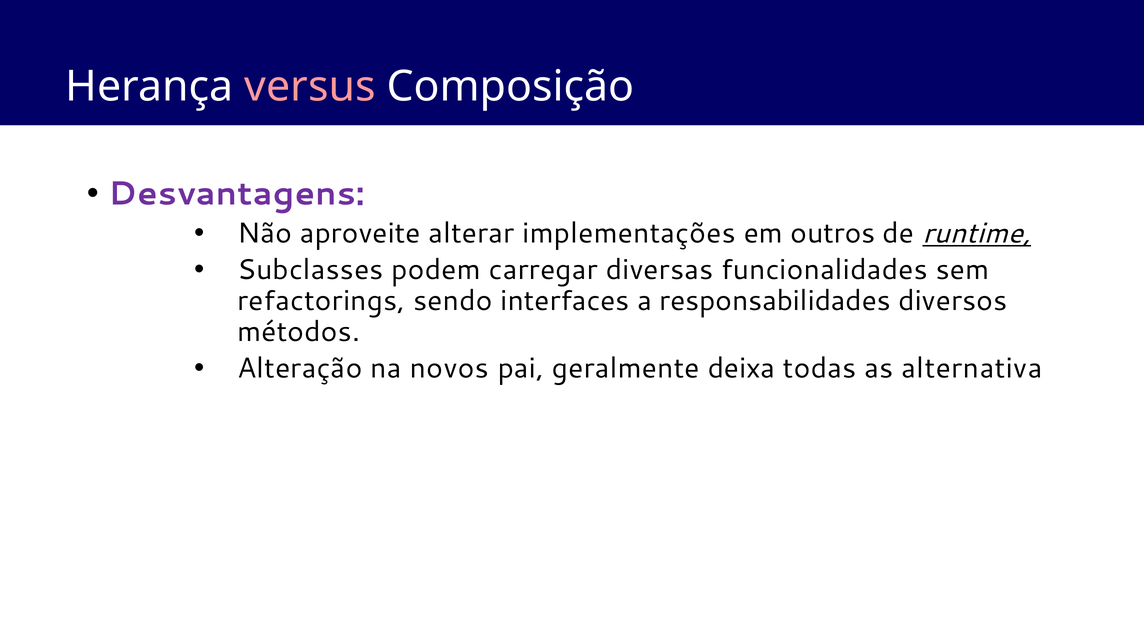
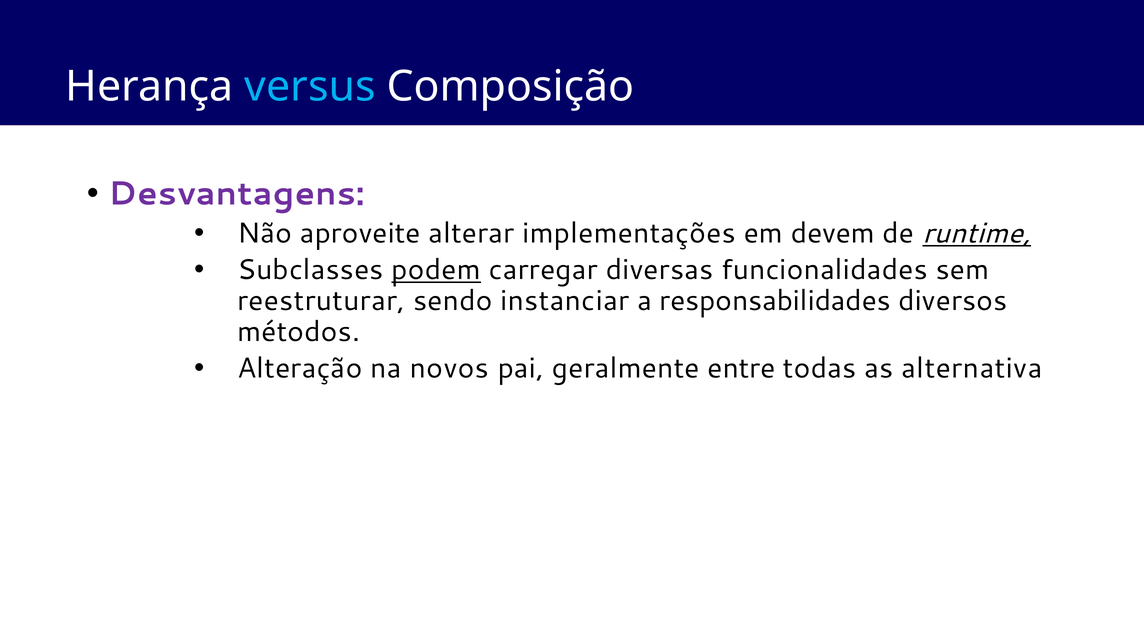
versus colour: pink -> light blue
outros: outros -> devem
podem underline: none -> present
refactorings: refactorings -> reestruturar
interfaces: interfaces -> instanciar
deixa: deixa -> entre
